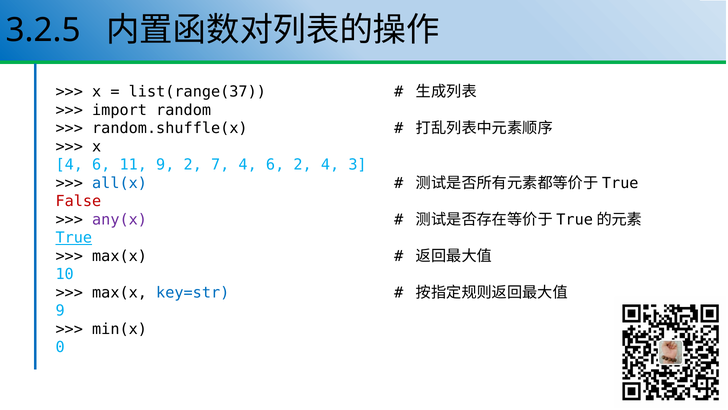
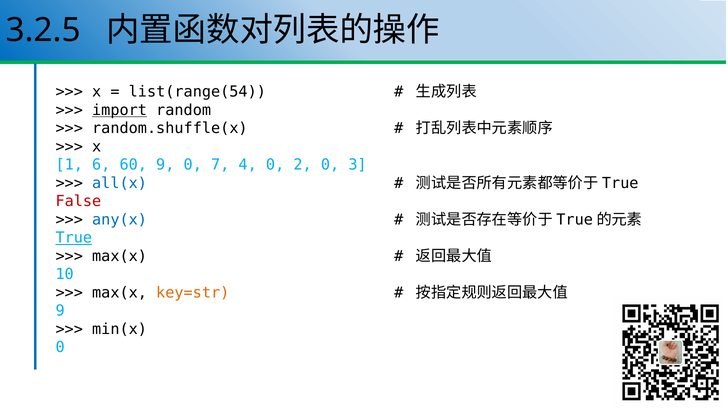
list(range(37: list(range(37 -> list(range(54
import underline: none -> present
4 at (69, 165): 4 -> 1
11: 11 -> 60
9 2: 2 -> 0
7 4 6: 6 -> 0
2 4: 4 -> 0
any(x colour: purple -> blue
key=str colour: blue -> orange
